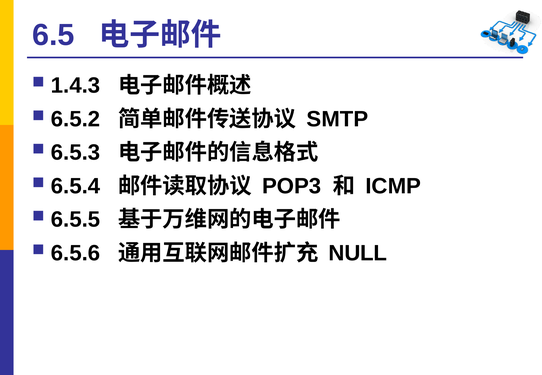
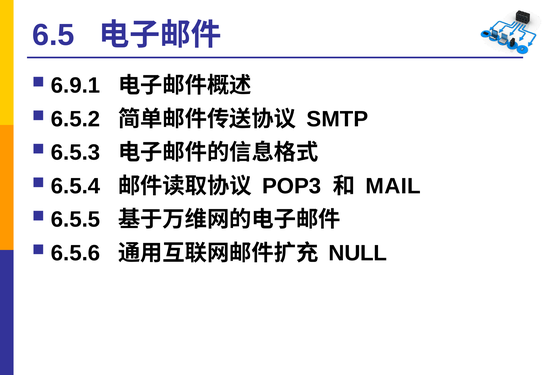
1.4.3: 1.4.3 -> 6.9.1
ICMP: ICMP -> MAIL
